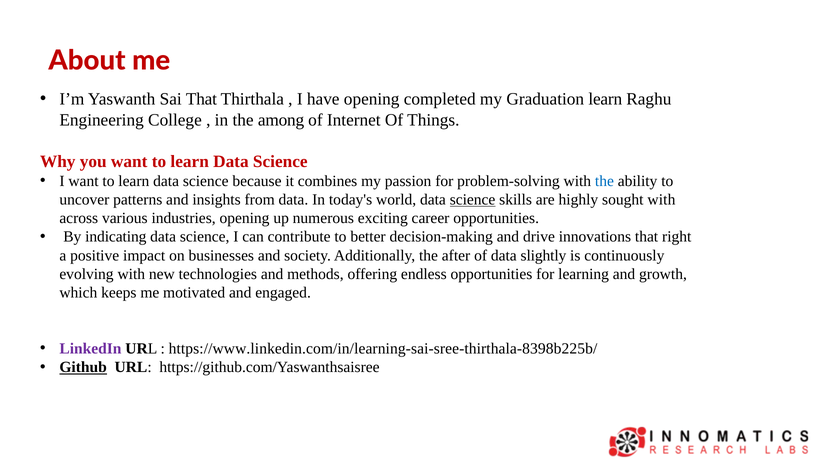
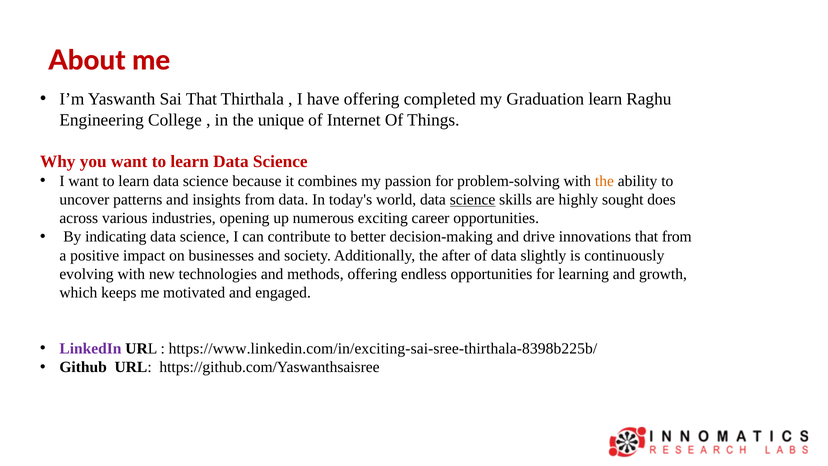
have opening: opening -> offering
among: among -> unique
the at (604, 181) colour: blue -> orange
sought with: with -> does
that right: right -> from
https://www.linkedin.com/in/learning-sai-sree-thirthala-8398b225b/: https://www.linkedin.com/in/learning-sai-sree-thirthala-8398b225b/ -> https://www.linkedin.com/in/exciting-sai-sree-thirthala-8398b225b/
Github underline: present -> none
